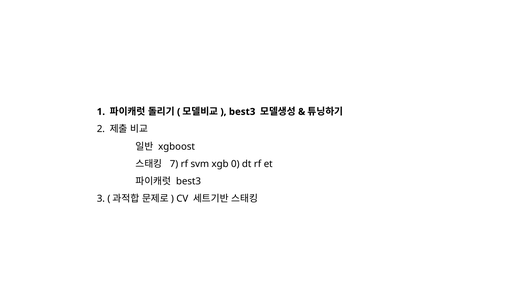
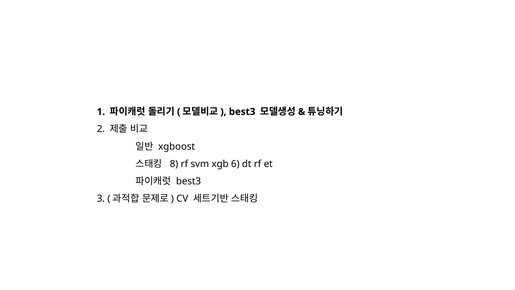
7: 7 -> 8
0: 0 -> 6
